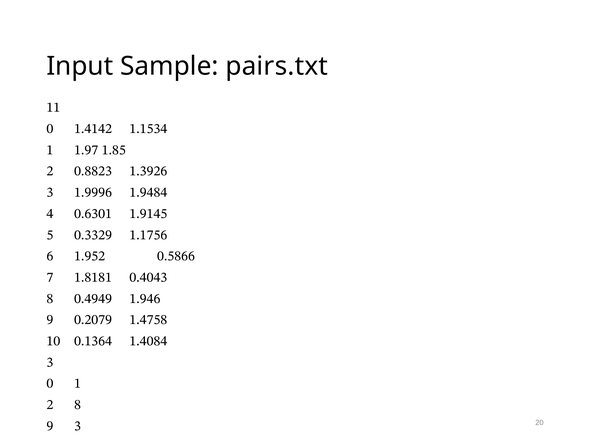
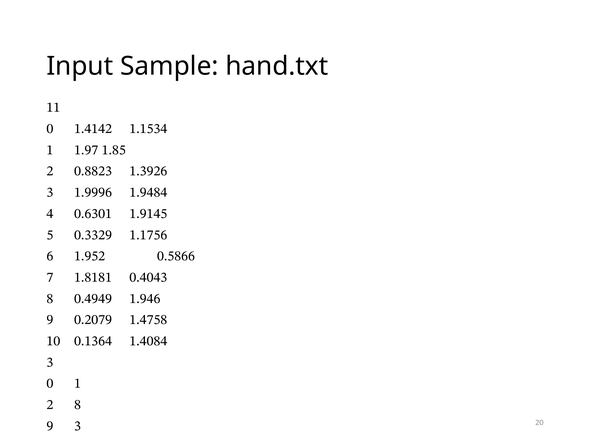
pairs.txt: pairs.txt -> hand.txt
